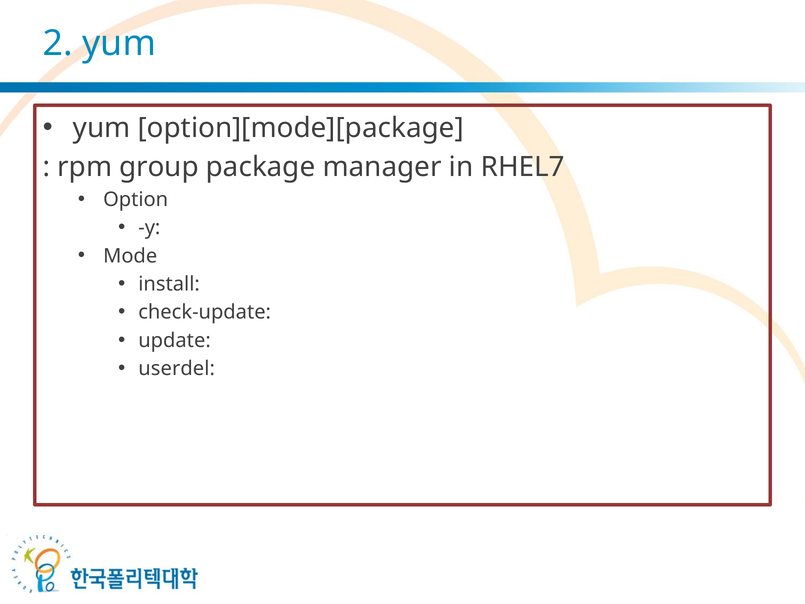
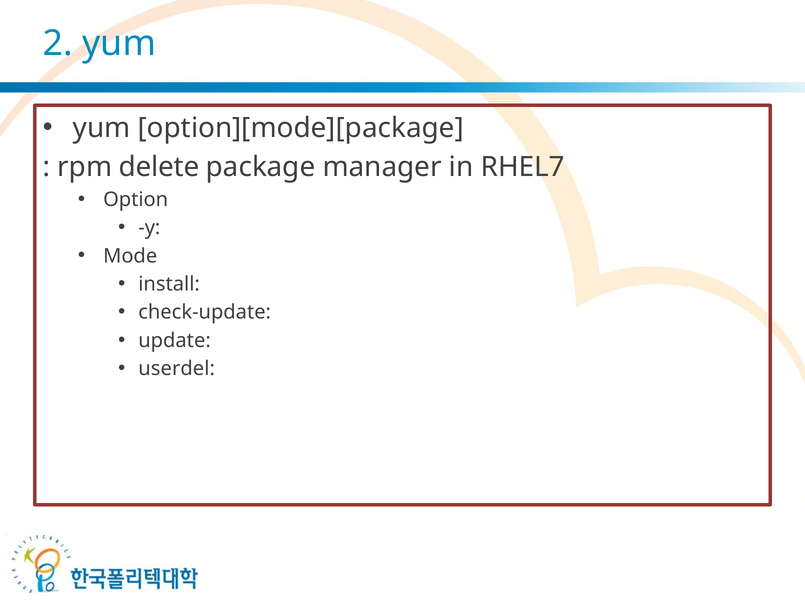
group: group -> delete
